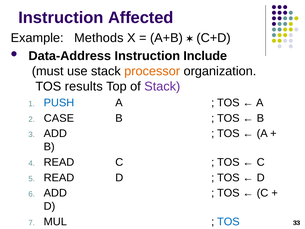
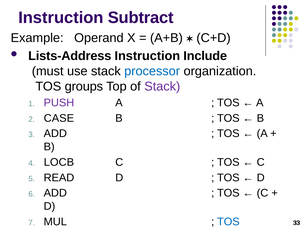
Affected: Affected -> Subtract
Methods: Methods -> Operand
Data-Address: Data-Address -> Lists-Address
processor colour: orange -> blue
results: results -> groups
PUSH colour: blue -> purple
READ at (59, 162): READ -> LOCB
